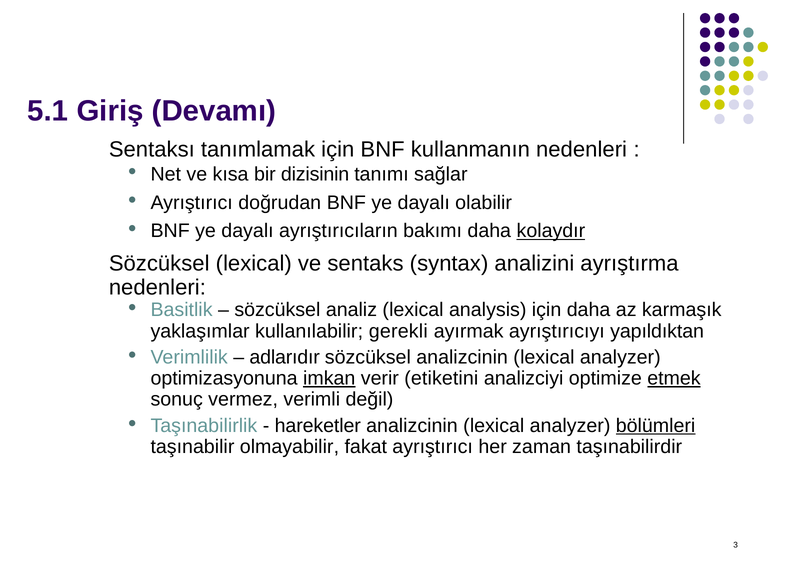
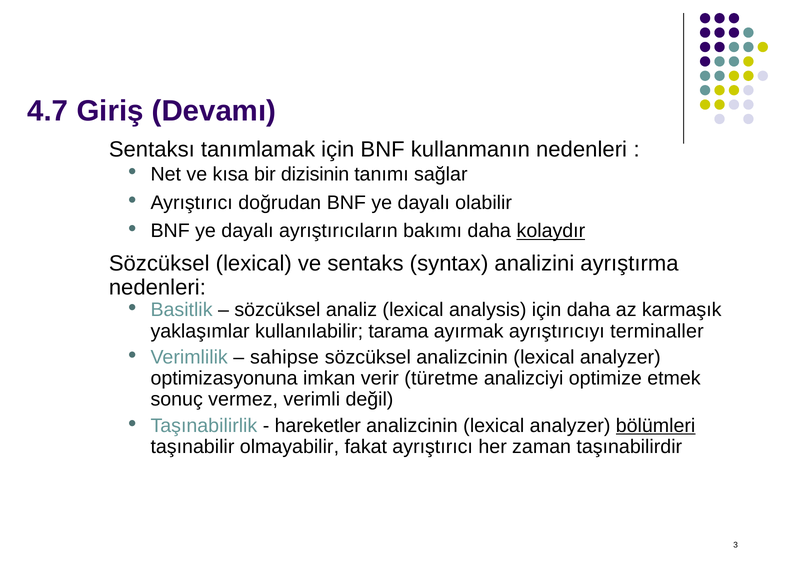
5.1: 5.1 -> 4.7
gerekli: gerekli -> tarama
yapıldıktan: yapıldıktan -> terminaller
adlarıdır: adlarıdır -> sahipse
imkan underline: present -> none
etiketini: etiketini -> türetme
etmek underline: present -> none
